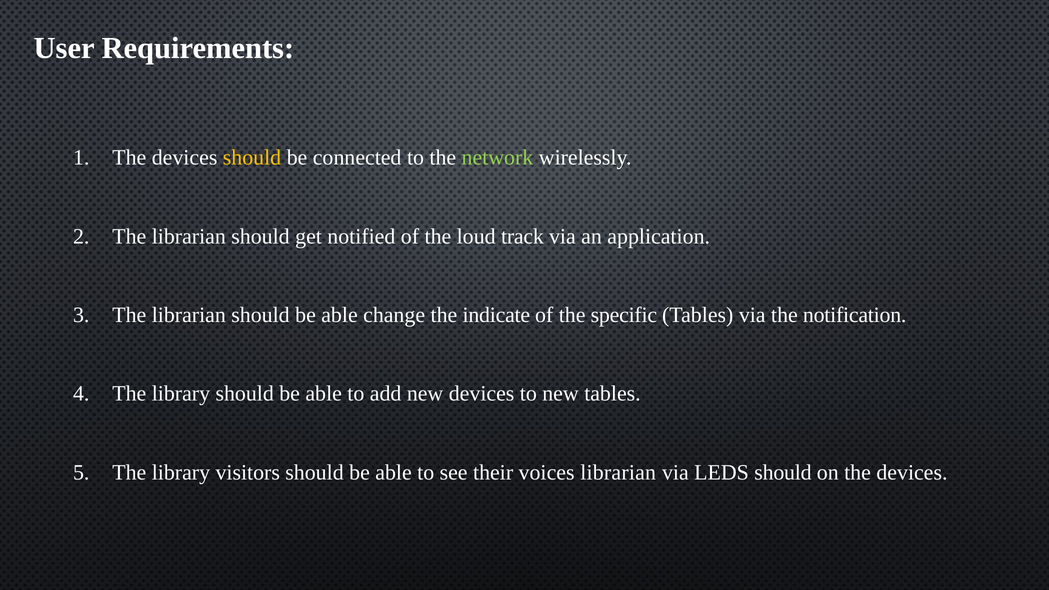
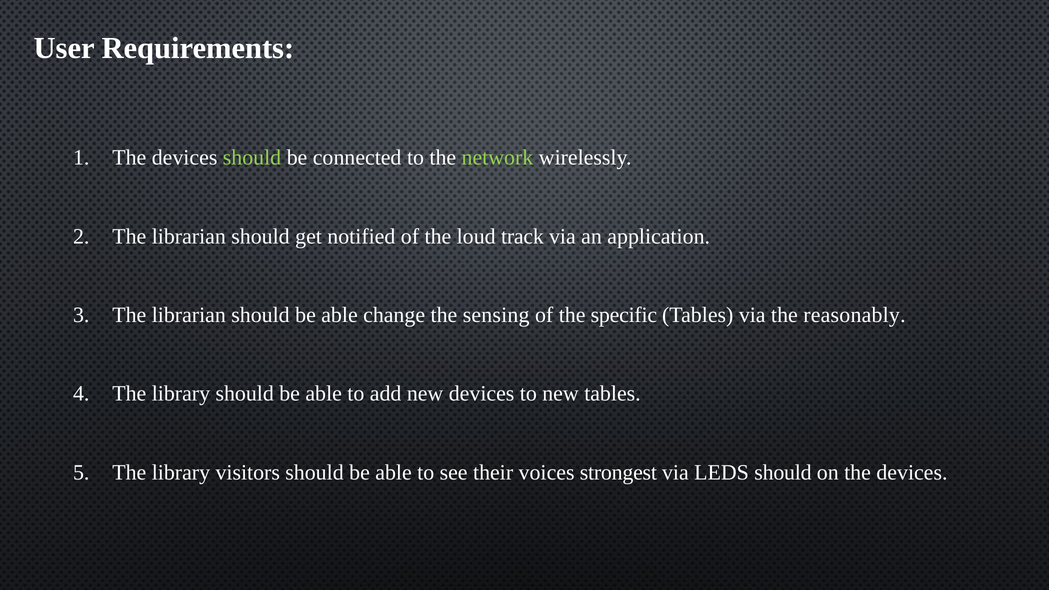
should at (252, 158) colour: yellow -> light green
indicate: indicate -> sensing
notification: notification -> reasonably
voices librarian: librarian -> strongest
